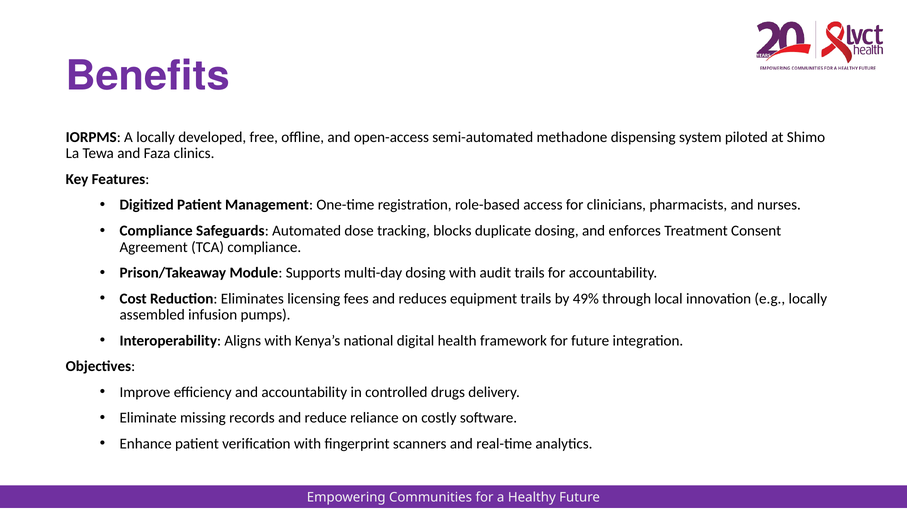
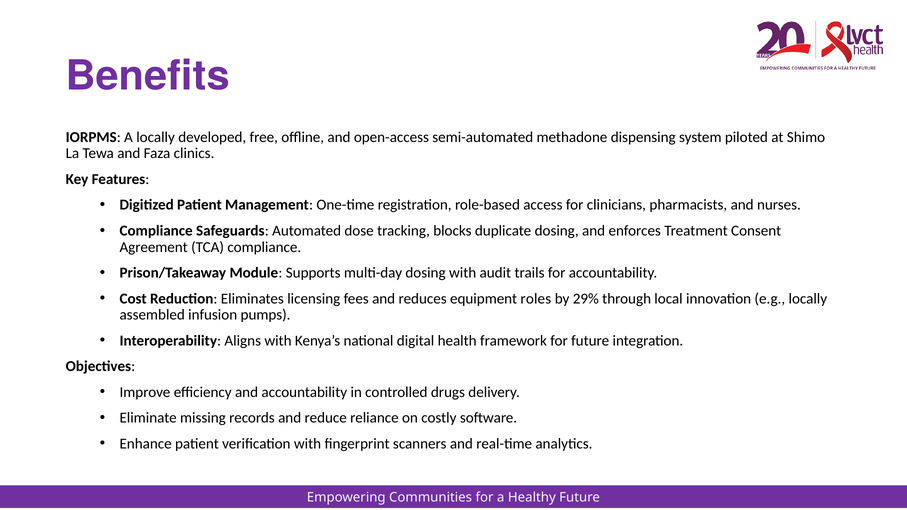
equipment trails: trails -> roles
49%: 49% -> 29%
